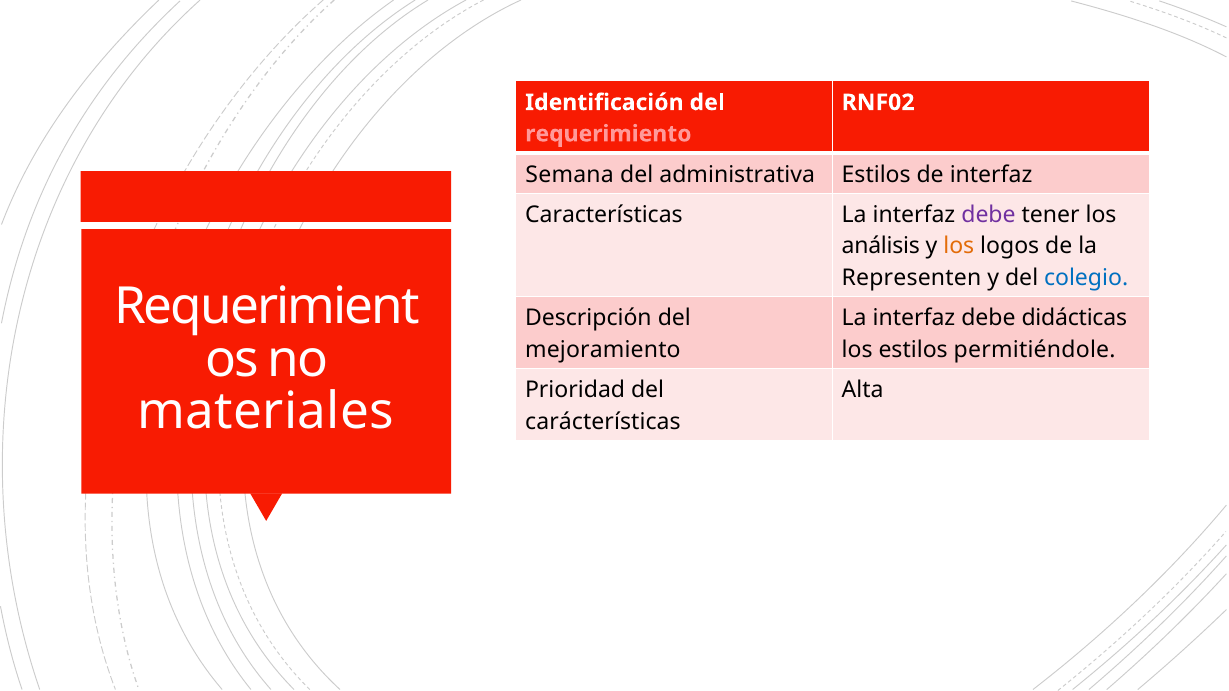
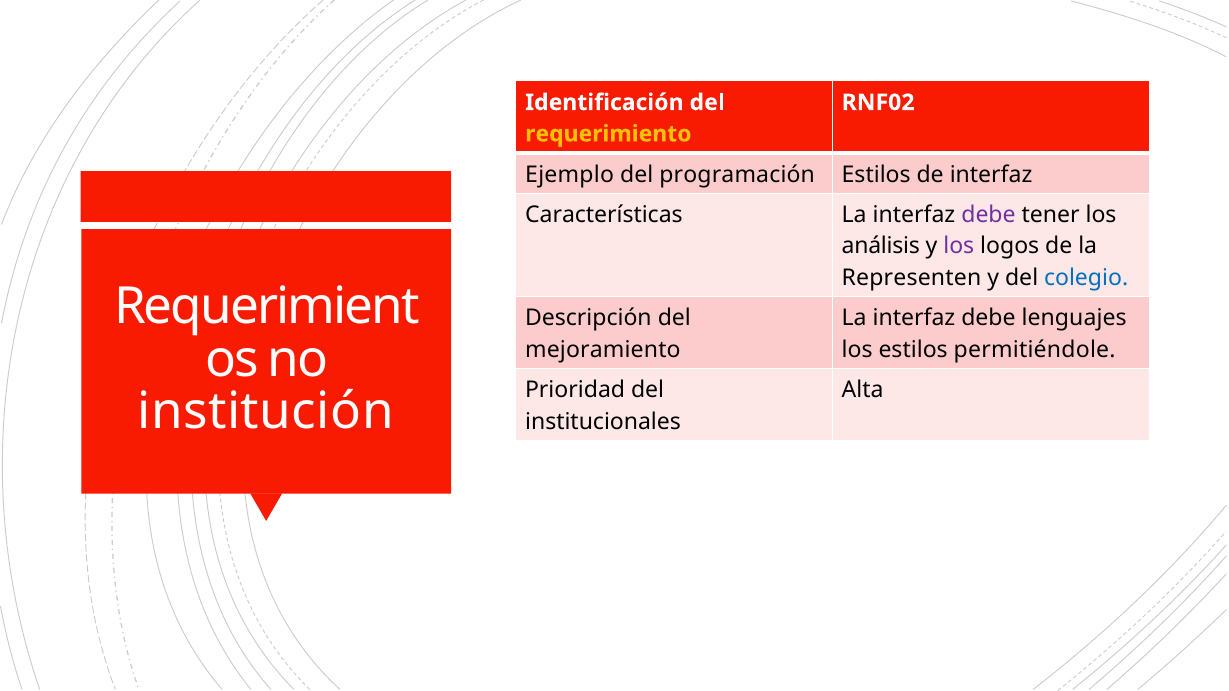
requerimiento colour: pink -> yellow
Semana: Semana -> Ejemplo
administrativa: administrativa -> programación
los at (959, 246) colour: orange -> purple
didácticas: didácticas -> lenguajes
materiales: materiales -> institución
carácterísticas: carácterísticas -> institucionales
